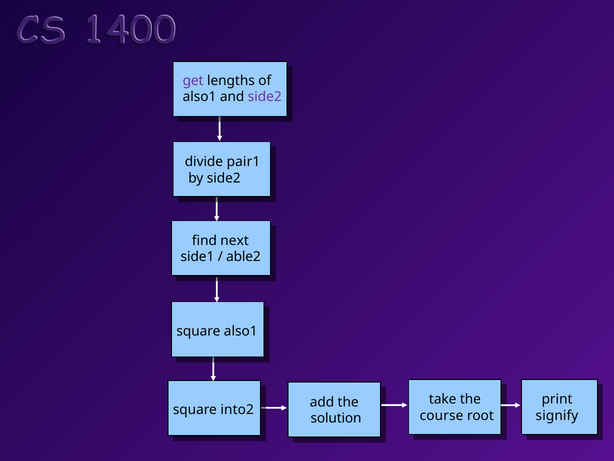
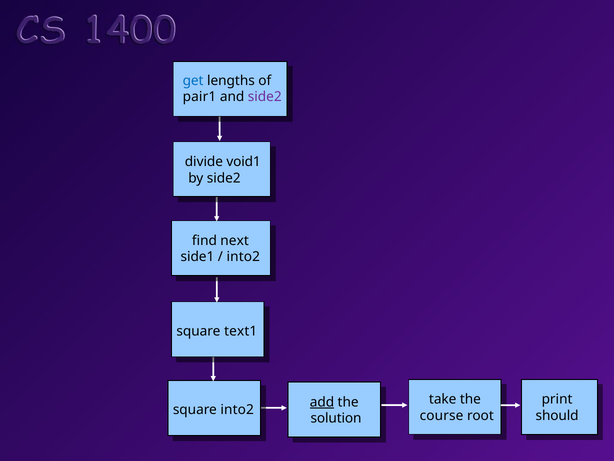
get colour: purple -> blue
also1 at (200, 97): also1 -> pair1
pair1: pair1 -> void1
able2 at (243, 257): able2 -> into2
square also1: also1 -> text1
add underline: none -> present
signify: signify -> should
